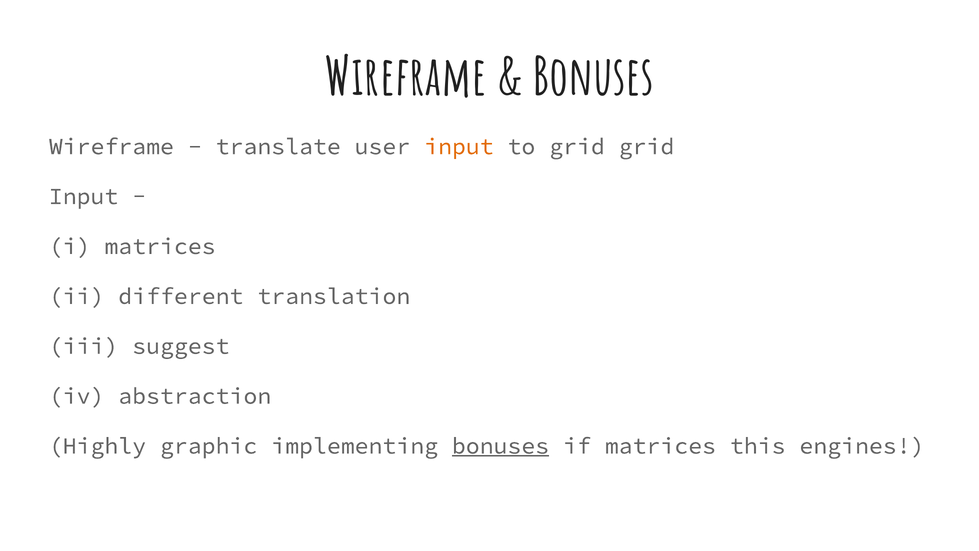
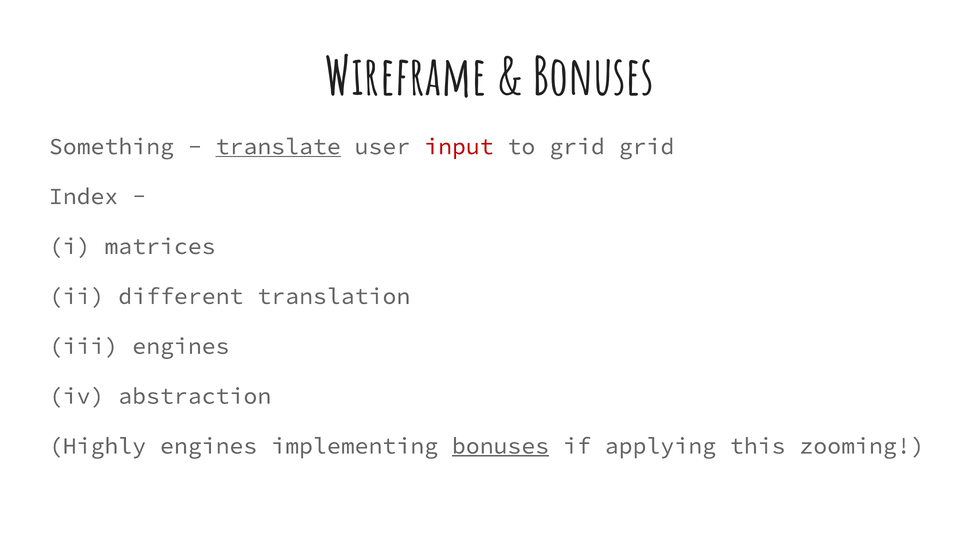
Wireframe at (111, 146): Wireframe -> Something
translate underline: none -> present
input at (459, 146) colour: orange -> red
Input at (84, 196): Input -> Index
iii suggest: suggest -> engines
Highly graphic: graphic -> engines
if matrices: matrices -> applying
engines: engines -> zooming
